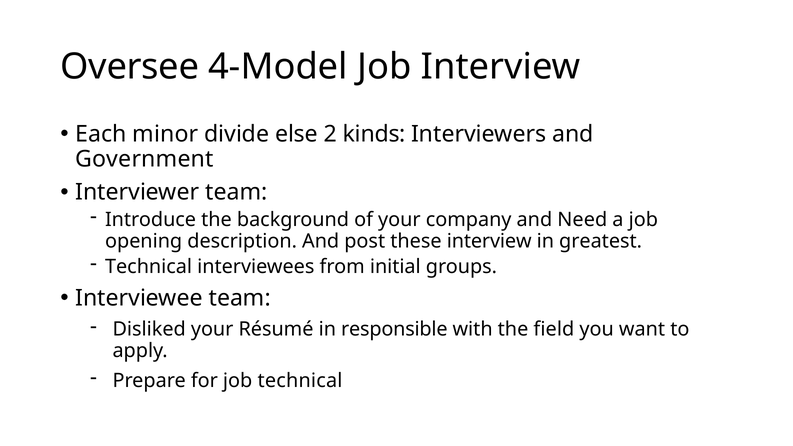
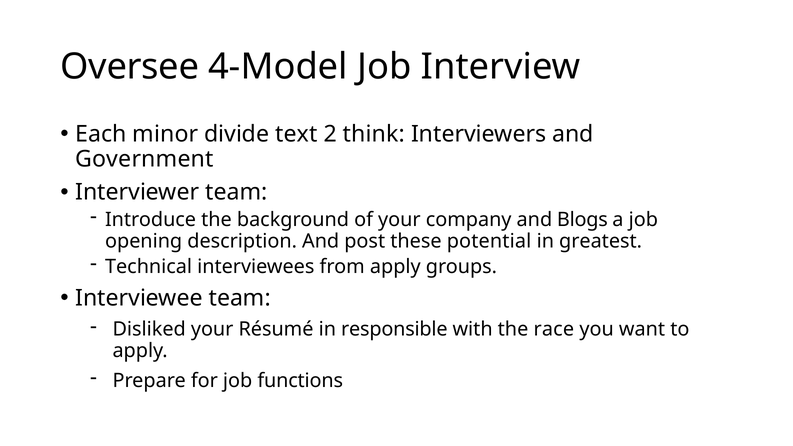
else: else -> text
kinds: kinds -> think
Need: Need -> Blogs
these interview: interview -> potential
from initial: initial -> apply
field: field -> race
job technical: technical -> functions
